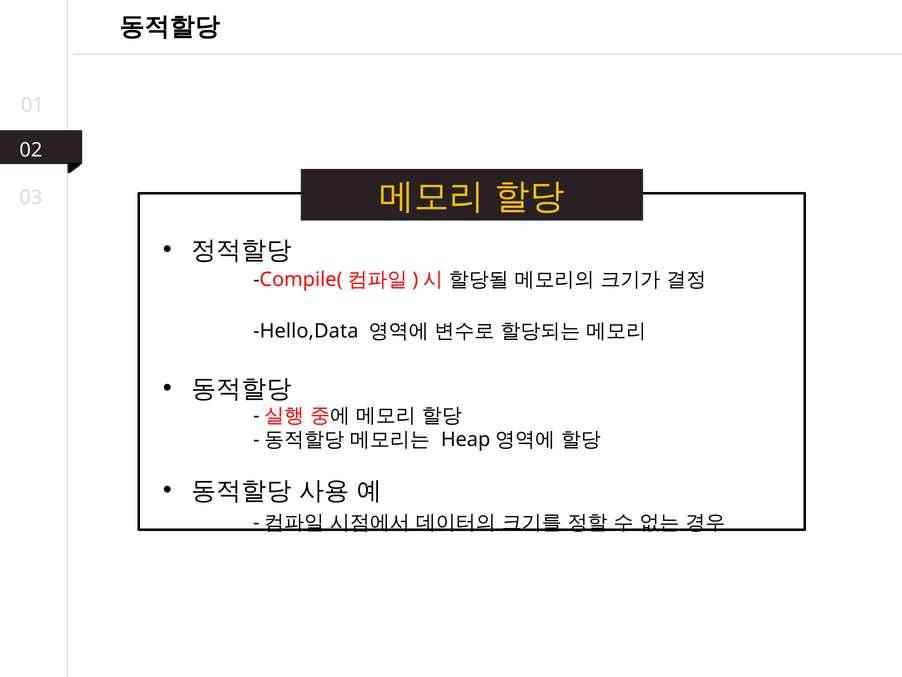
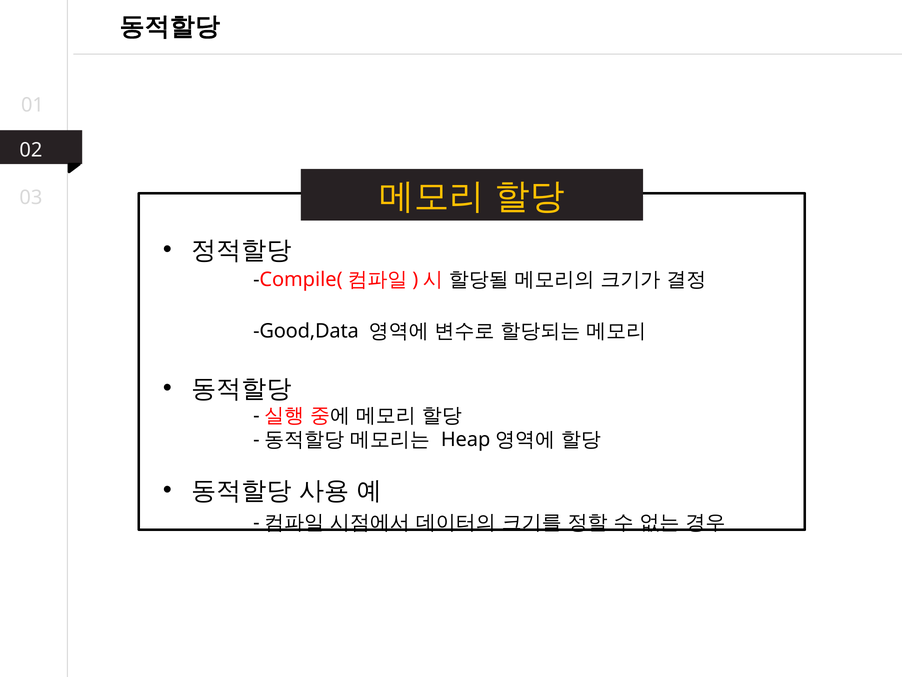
Hello,Data: Hello,Data -> Good,Data
